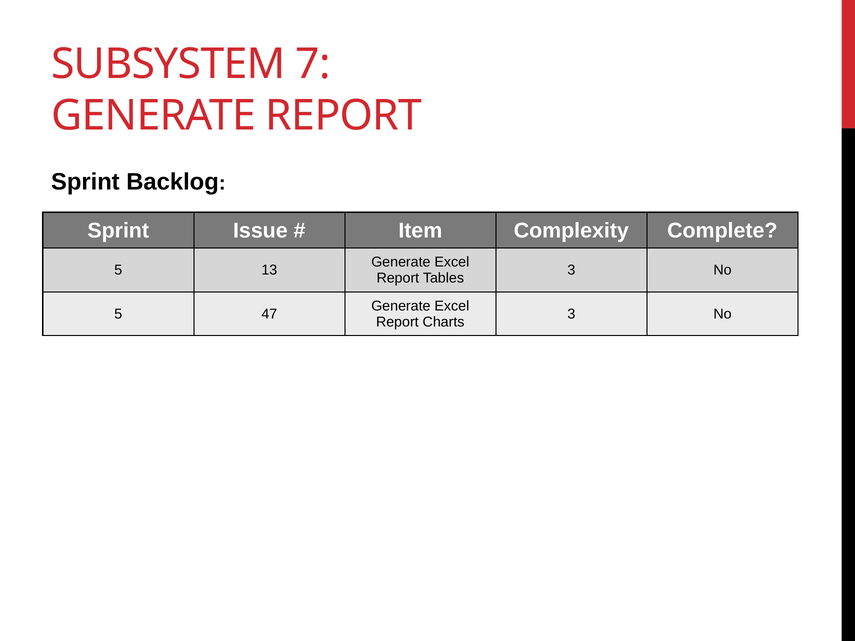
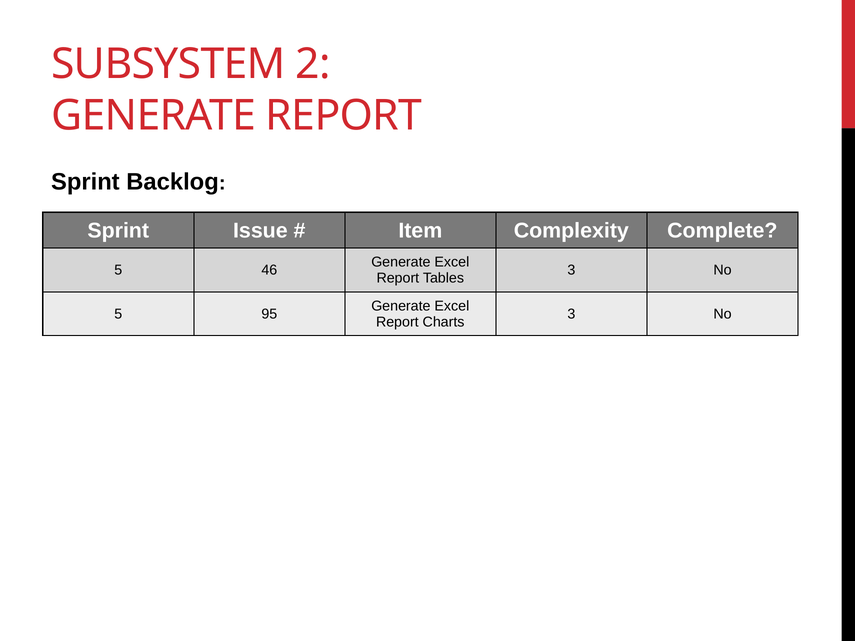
7: 7 -> 2
13: 13 -> 46
47: 47 -> 95
